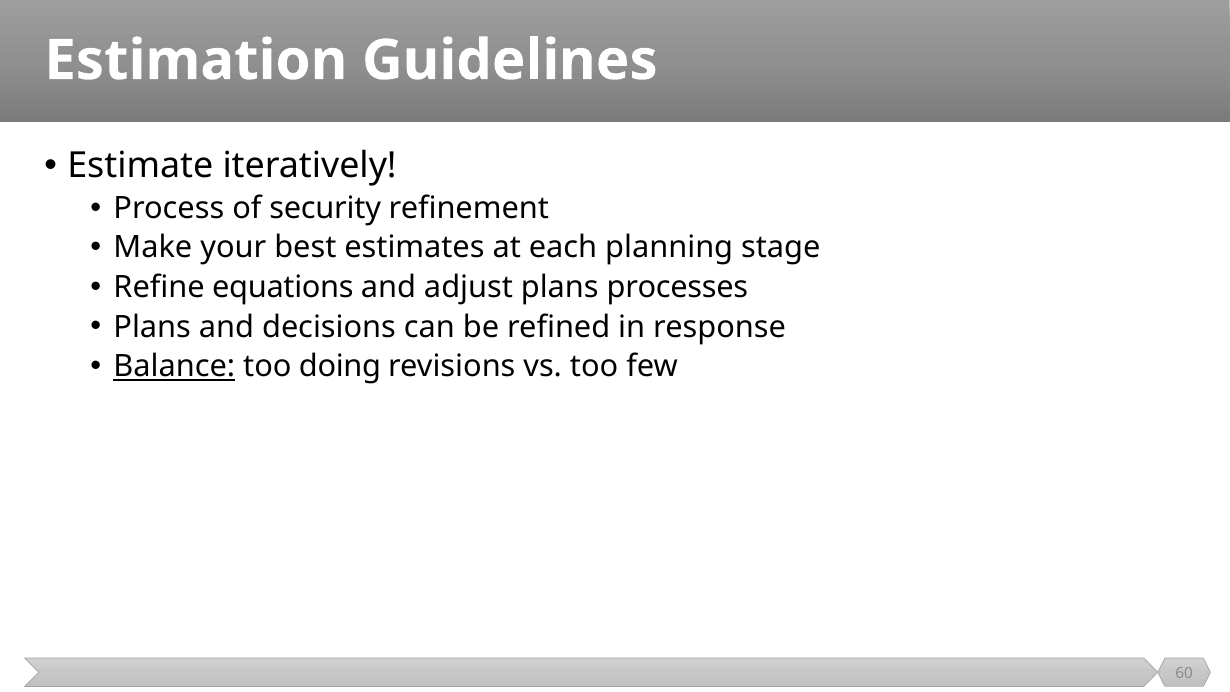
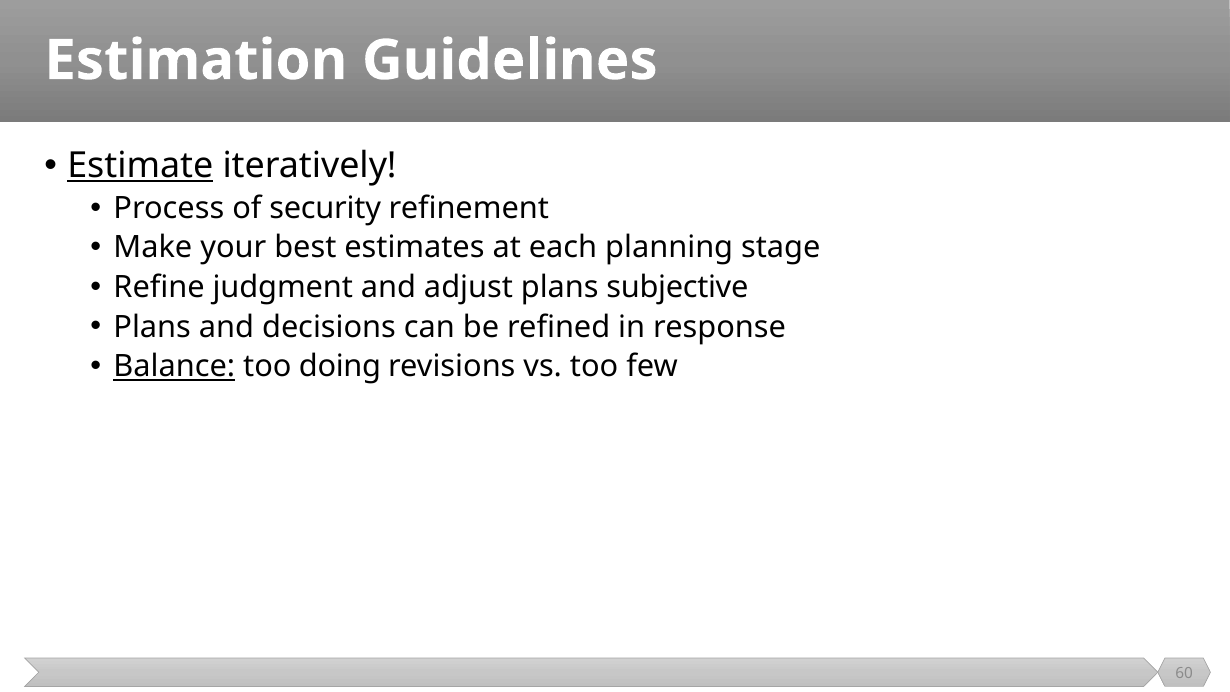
Estimate underline: none -> present
equations: equations -> judgment
processes: processes -> subjective
